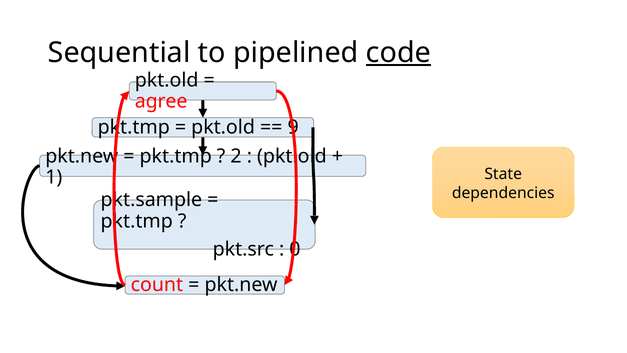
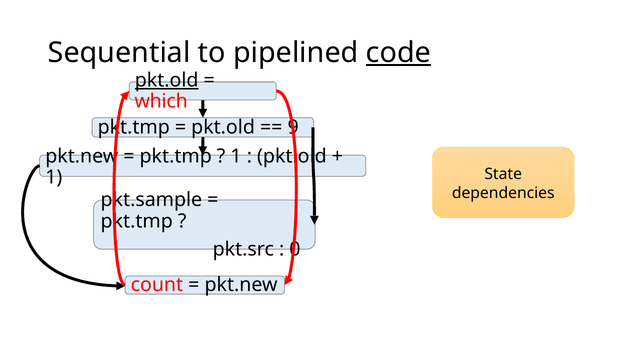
pkt.old at (167, 80) underline: none -> present
agree: agree -> which
2 at (236, 156): 2 -> 1
